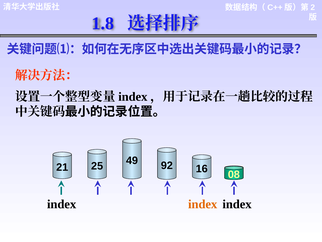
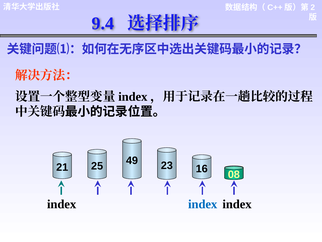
1.8: 1.8 -> 9.4
92: 92 -> 23
index at (203, 204) colour: orange -> blue
